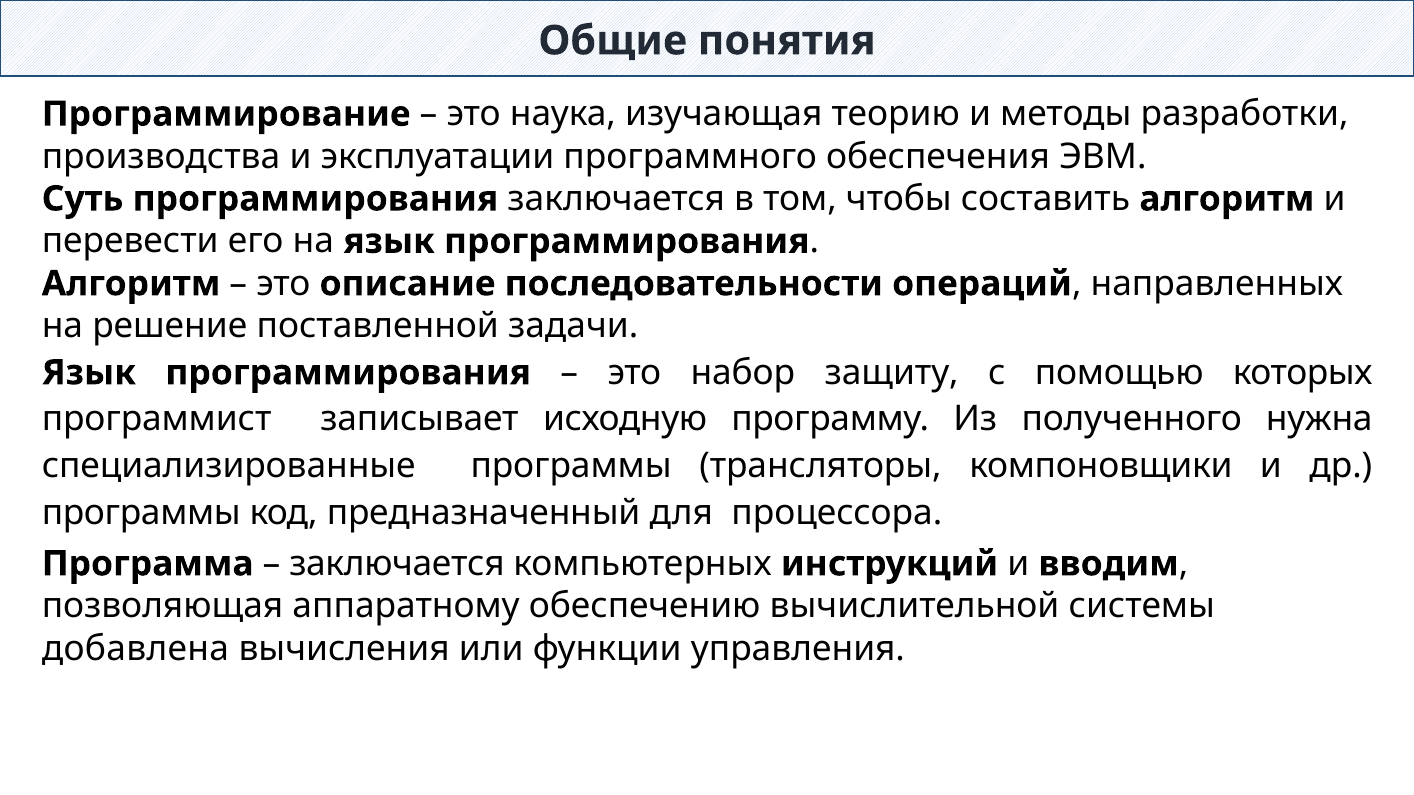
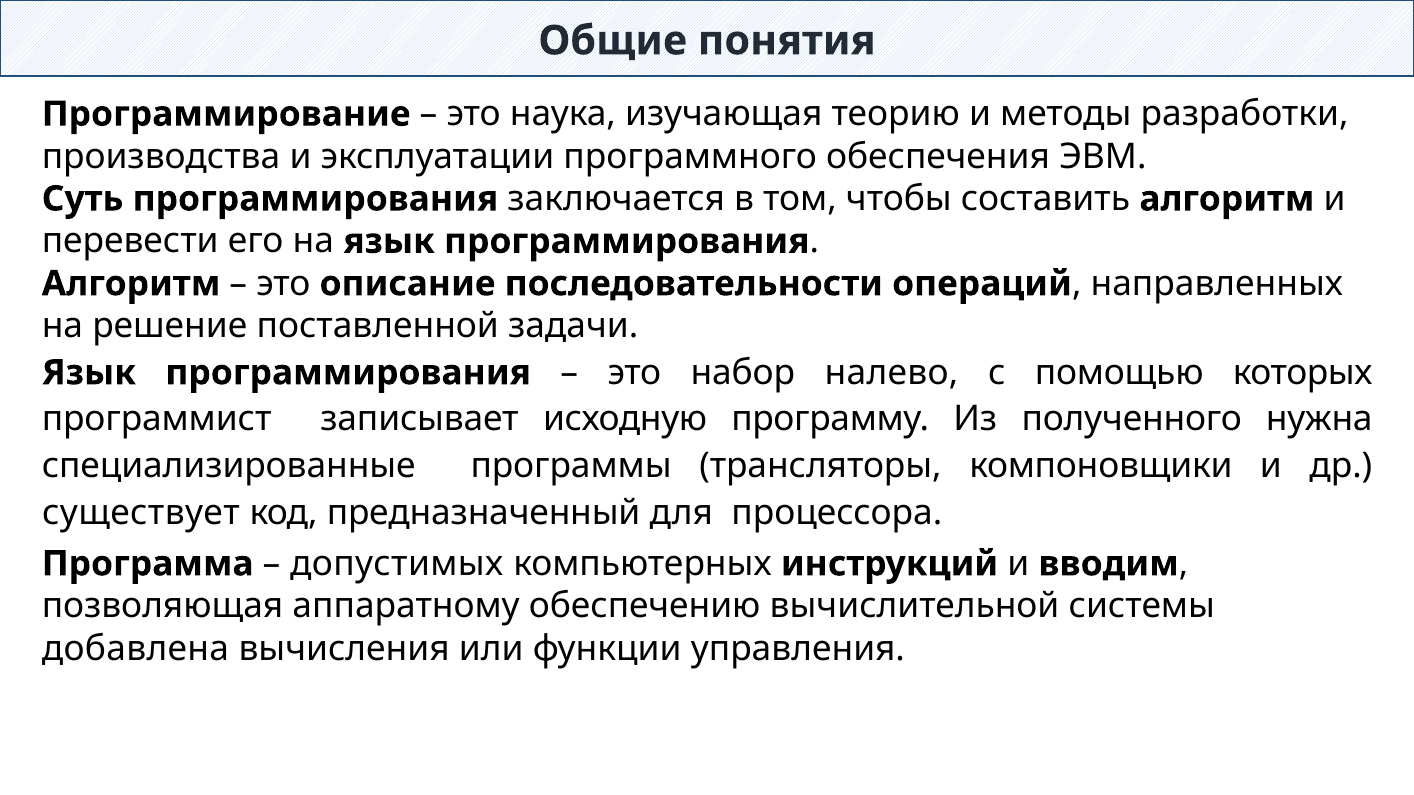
защиту: защиту -> налево
программы at (141, 513): программы -> существует
заключается at (397, 564): заключается -> допустимых
